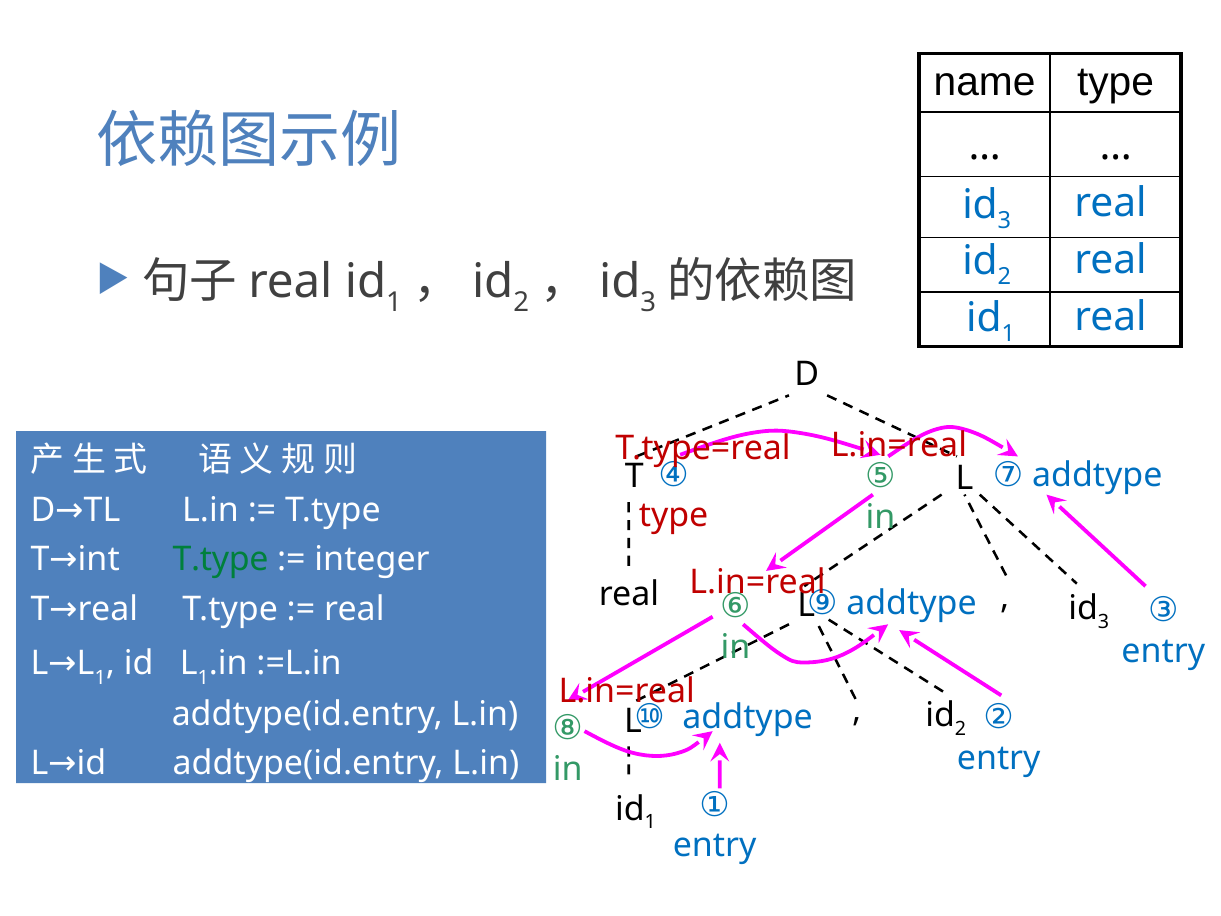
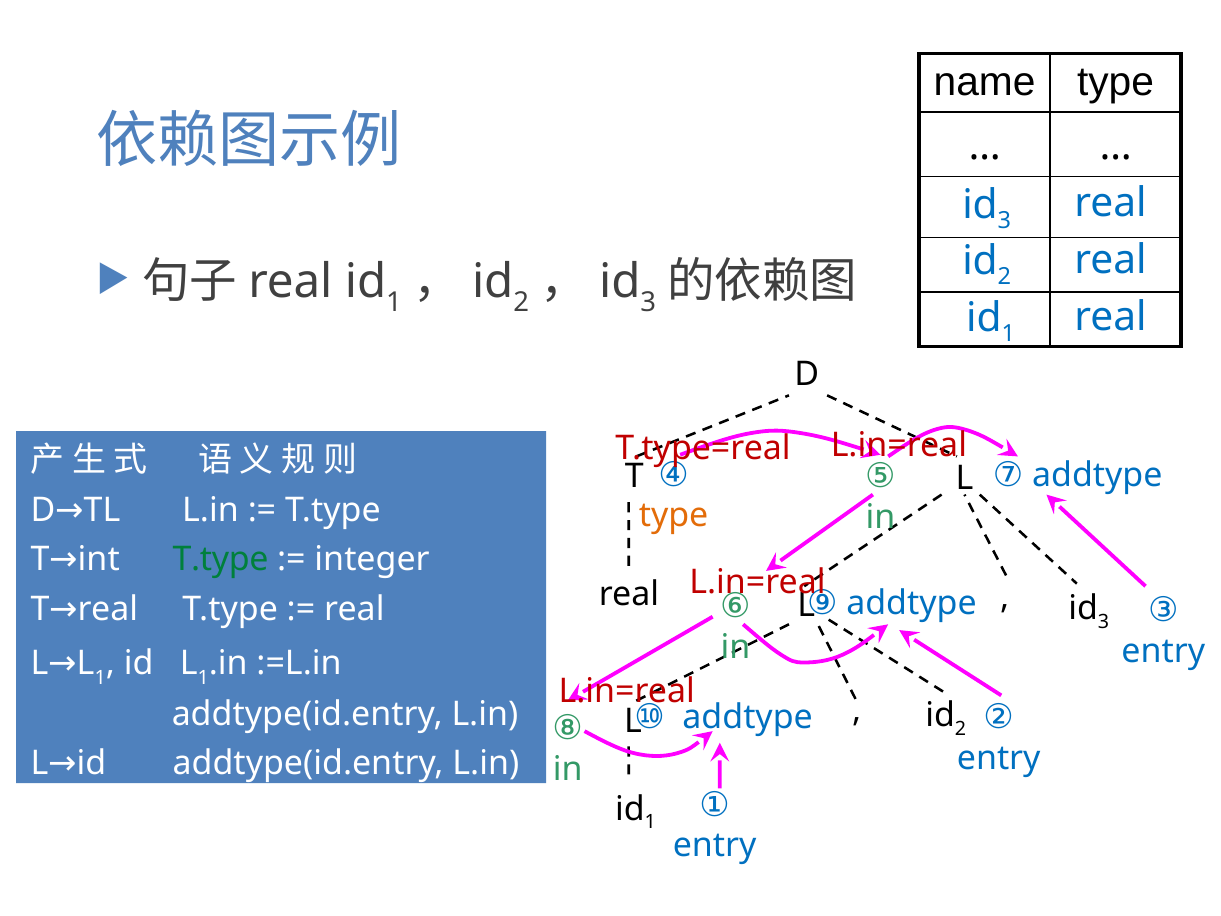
type at (674, 515) colour: red -> orange
